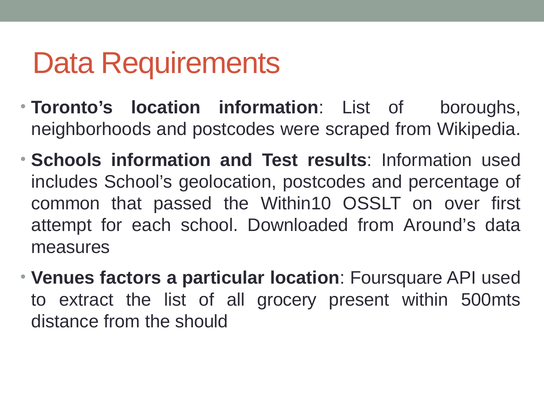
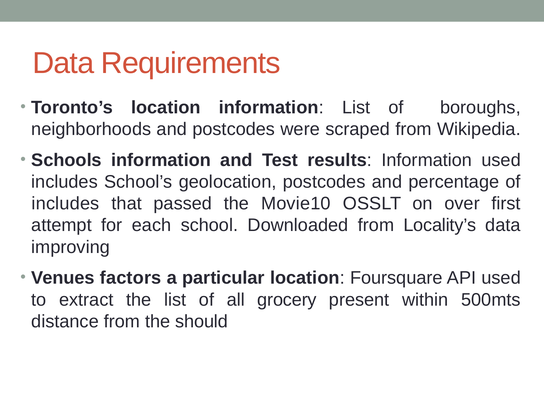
common at (66, 204): common -> includes
Within10: Within10 -> Movie10
Around’s: Around’s -> Locality’s
measures: measures -> improving
